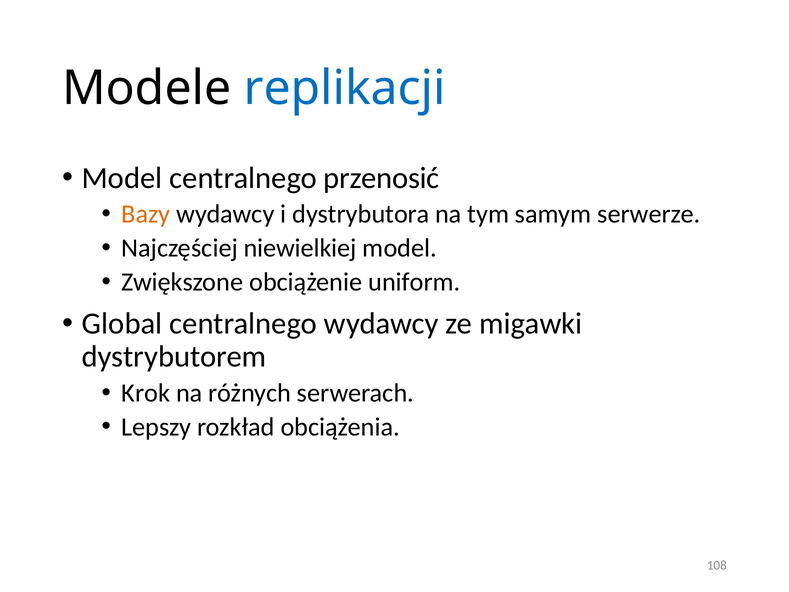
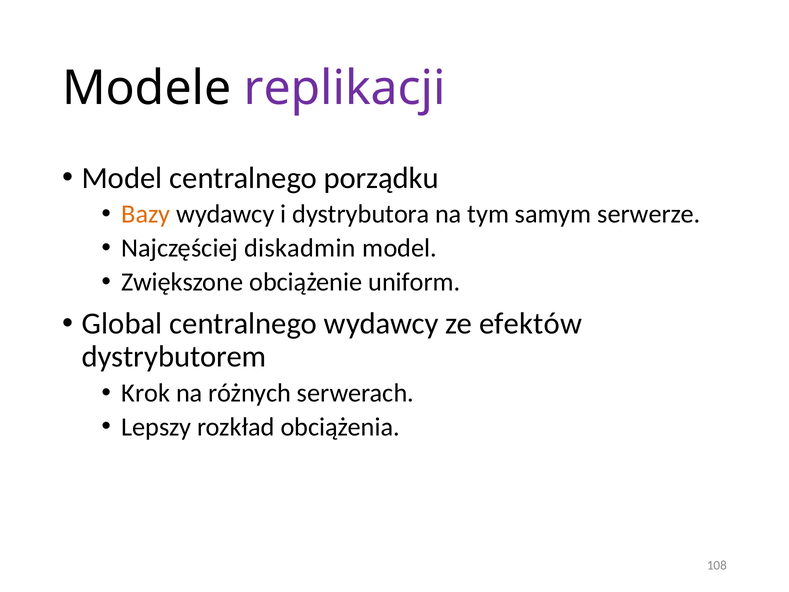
replikacji colour: blue -> purple
przenosić: przenosić -> porządku
niewielkiej: niewielkiej -> diskadmin
migawki: migawki -> efektów
